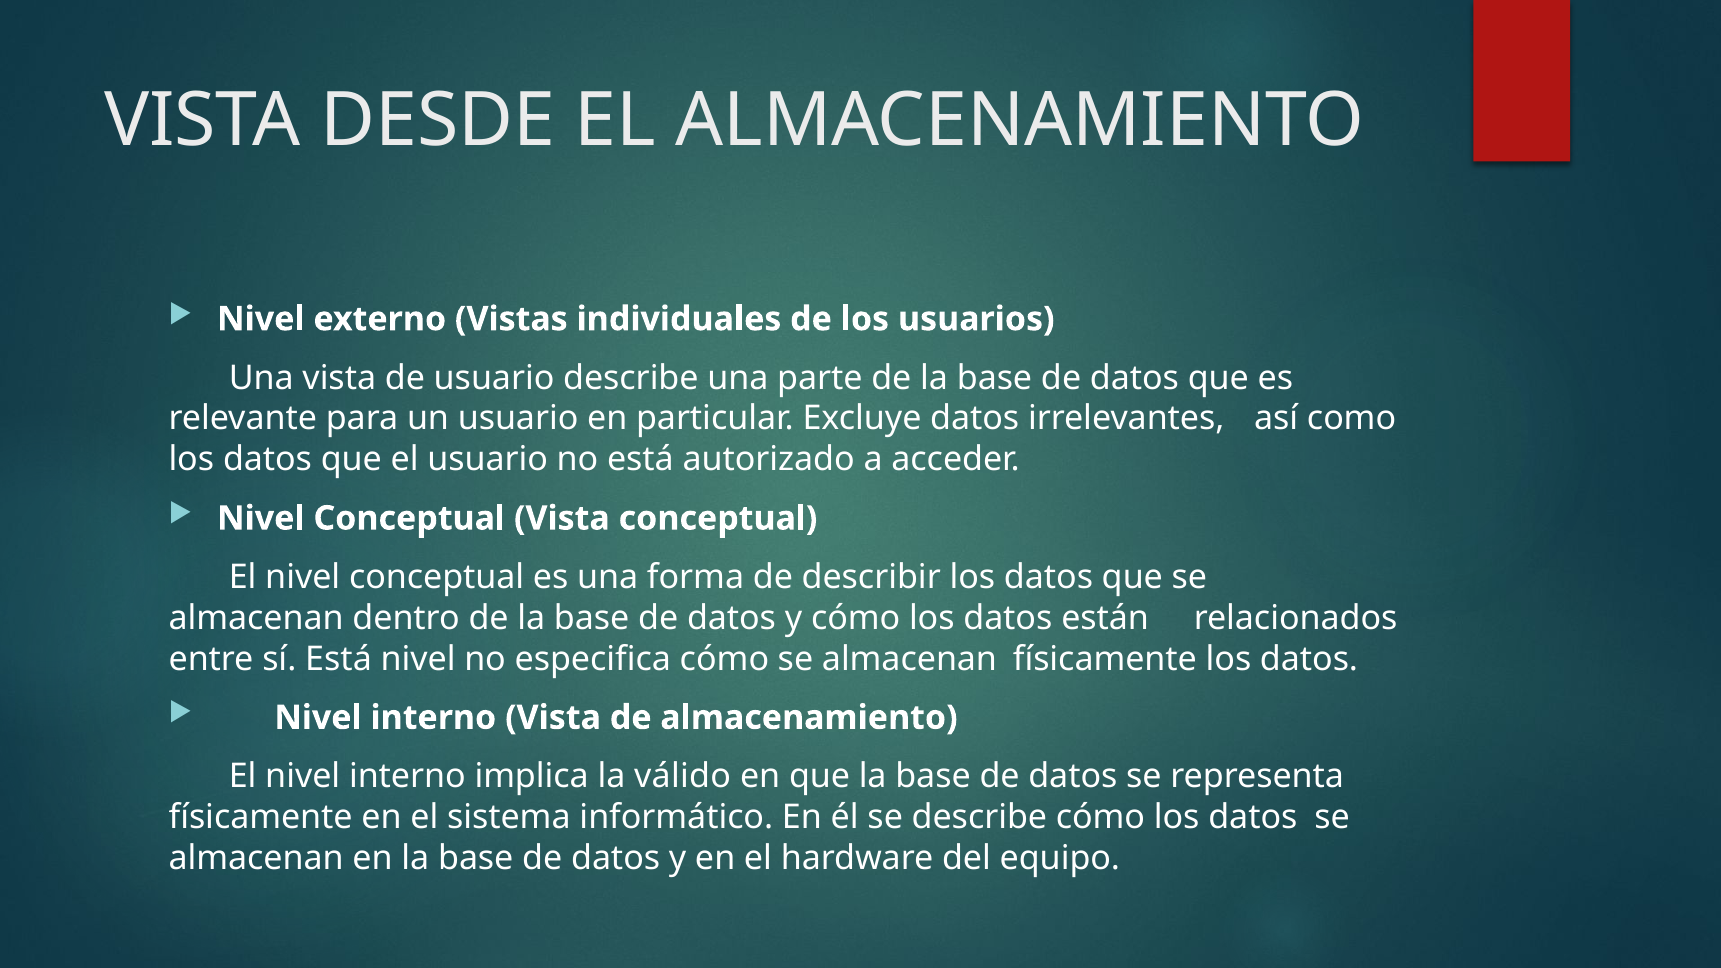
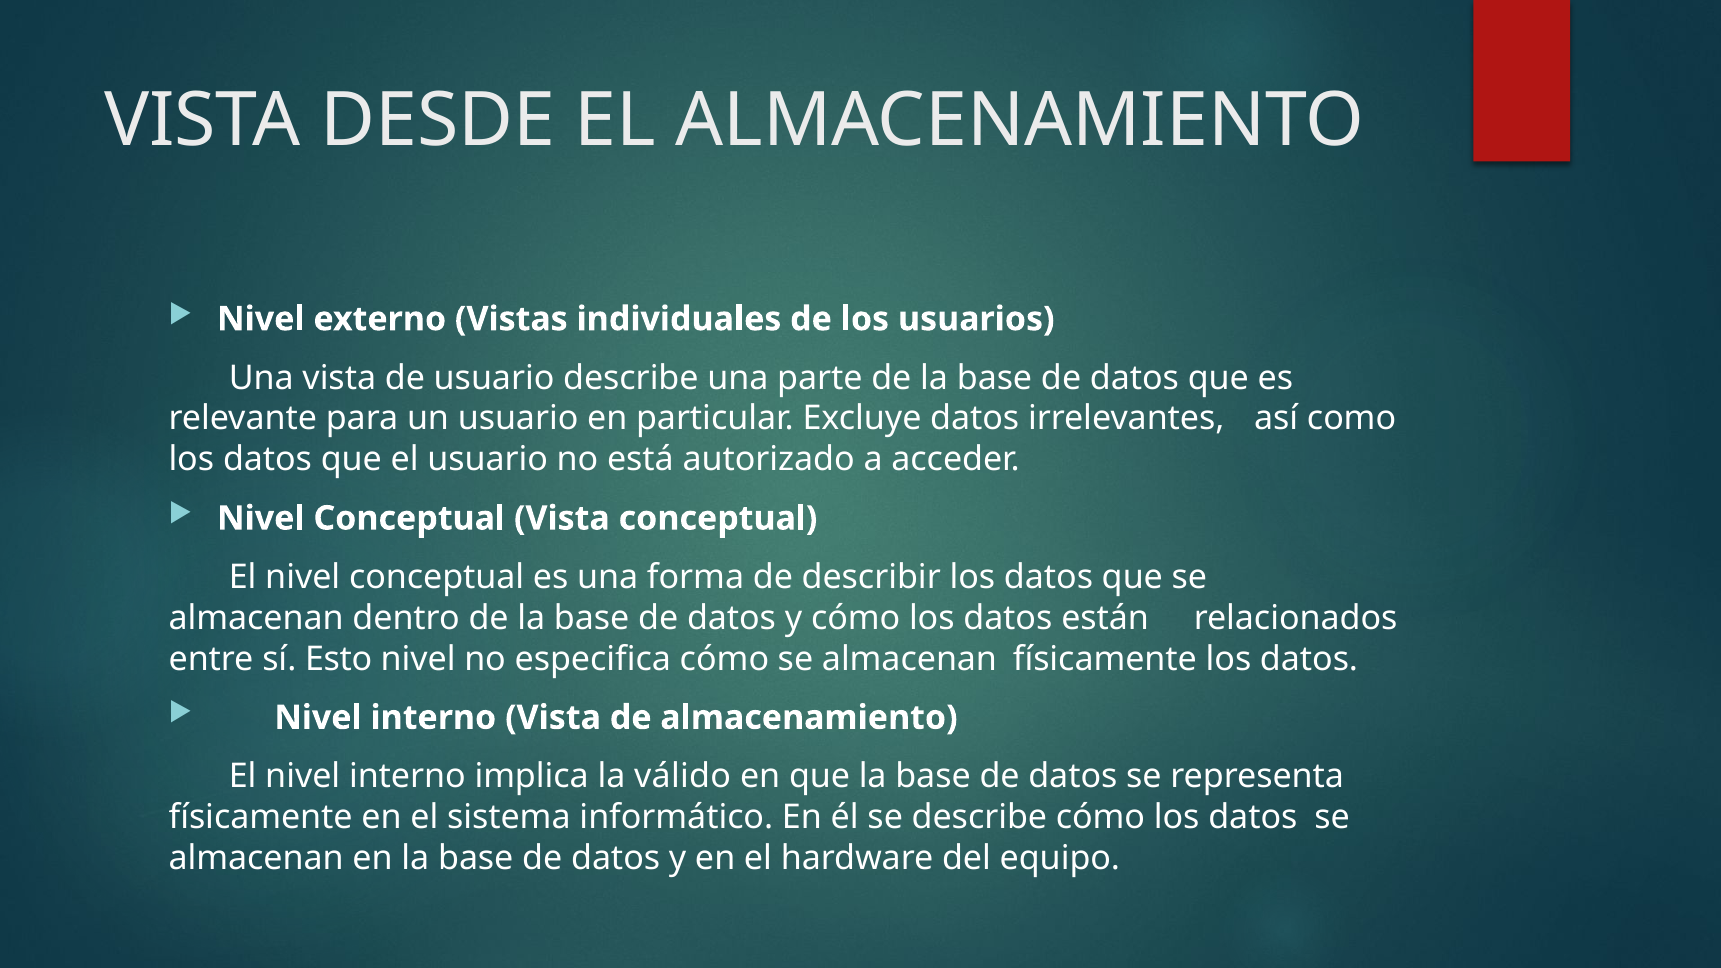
sí Está: Está -> Esto
